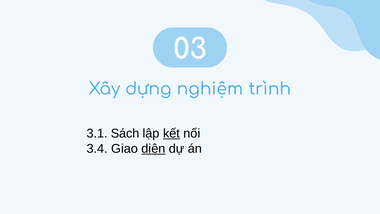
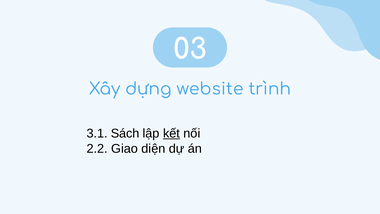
nghiệm: nghiệm -> website
3.4: 3.4 -> 2.2
diện underline: present -> none
